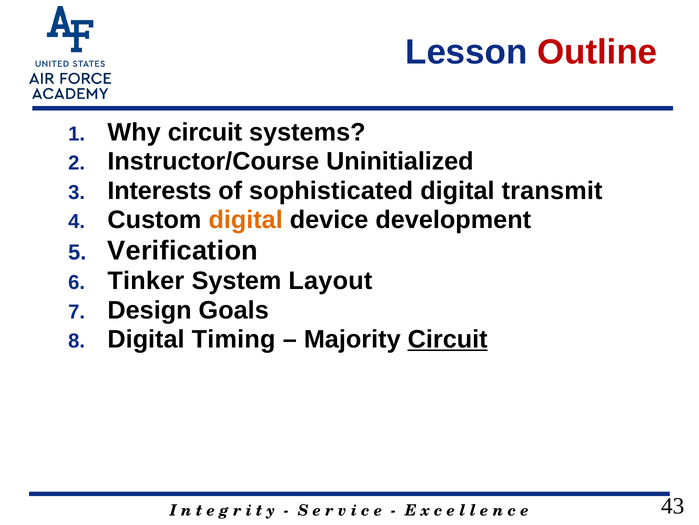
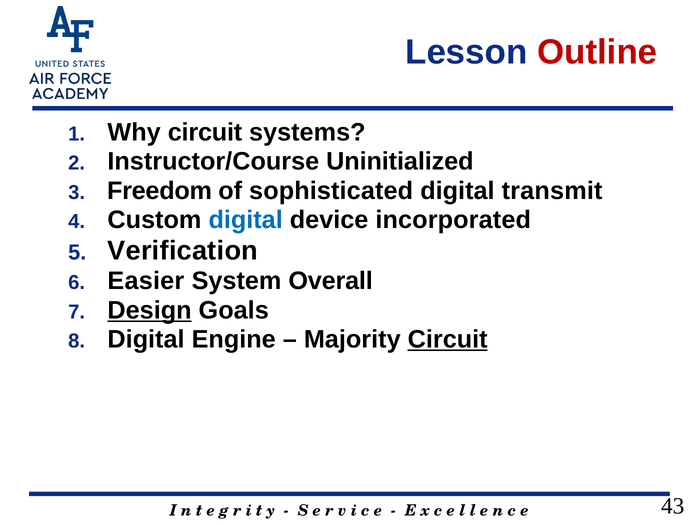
Interests: Interests -> Freedom
digital at (246, 220) colour: orange -> blue
development: development -> incorporated
Tinker: Tinker -> Easier
Layout: Layout -> Overall
Design underline: none -> present
Timing: Timing -> Engine
